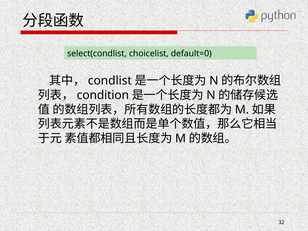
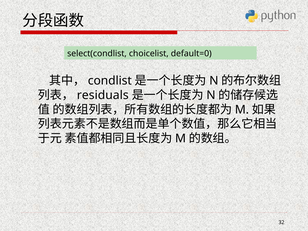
condition: condition -> residuals
